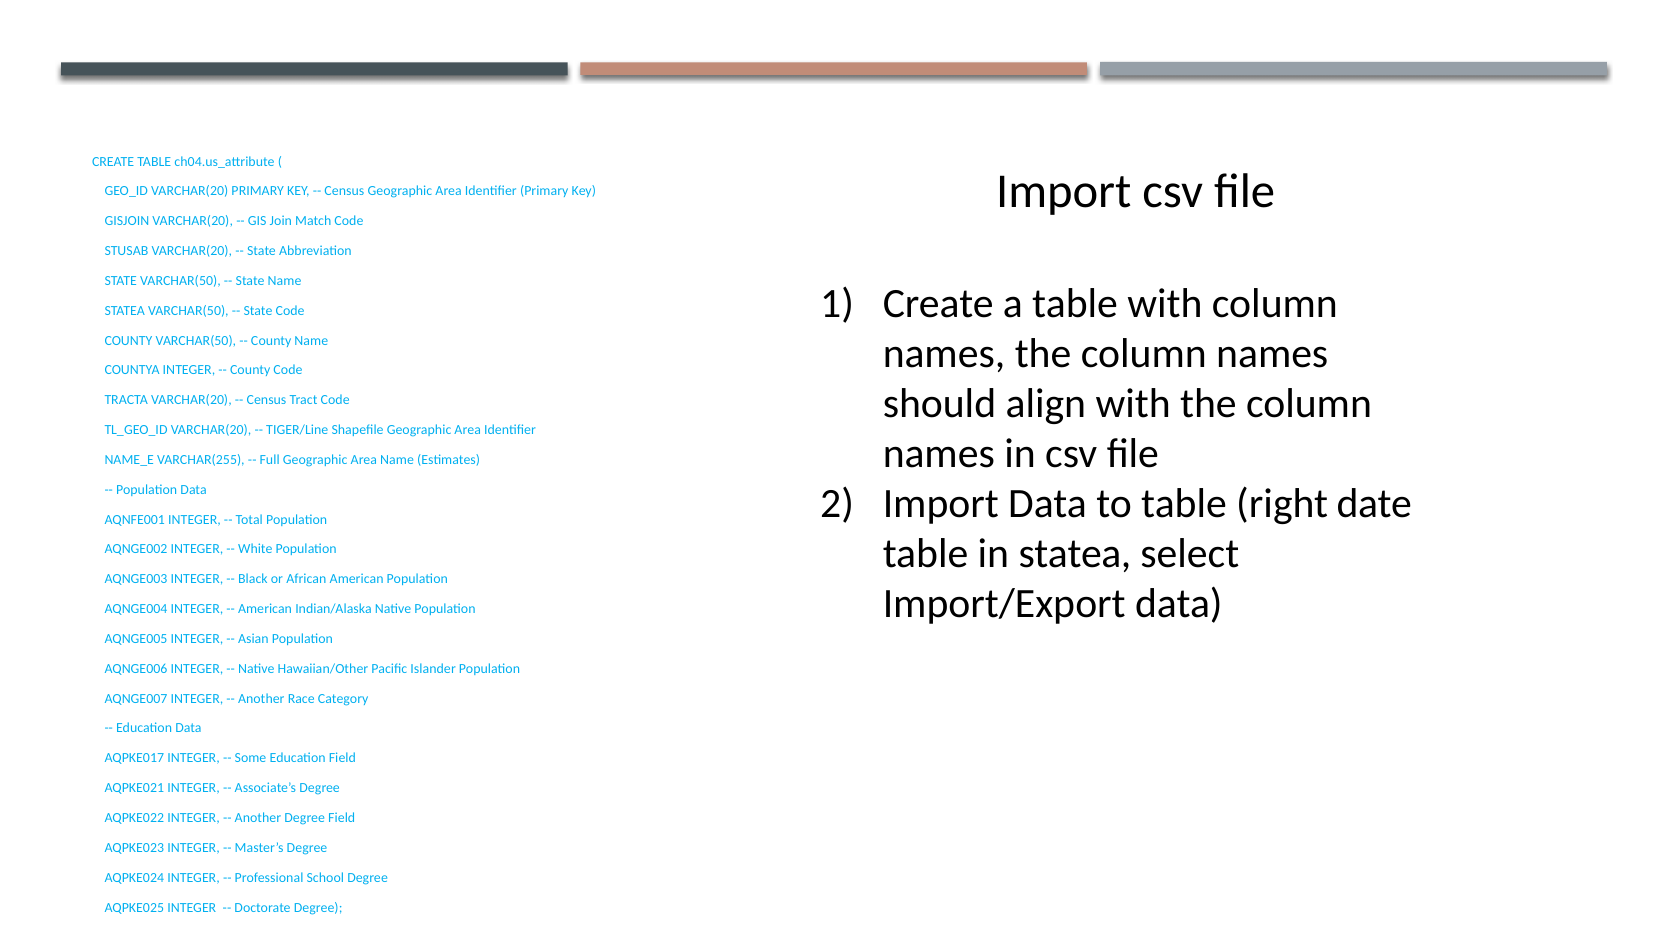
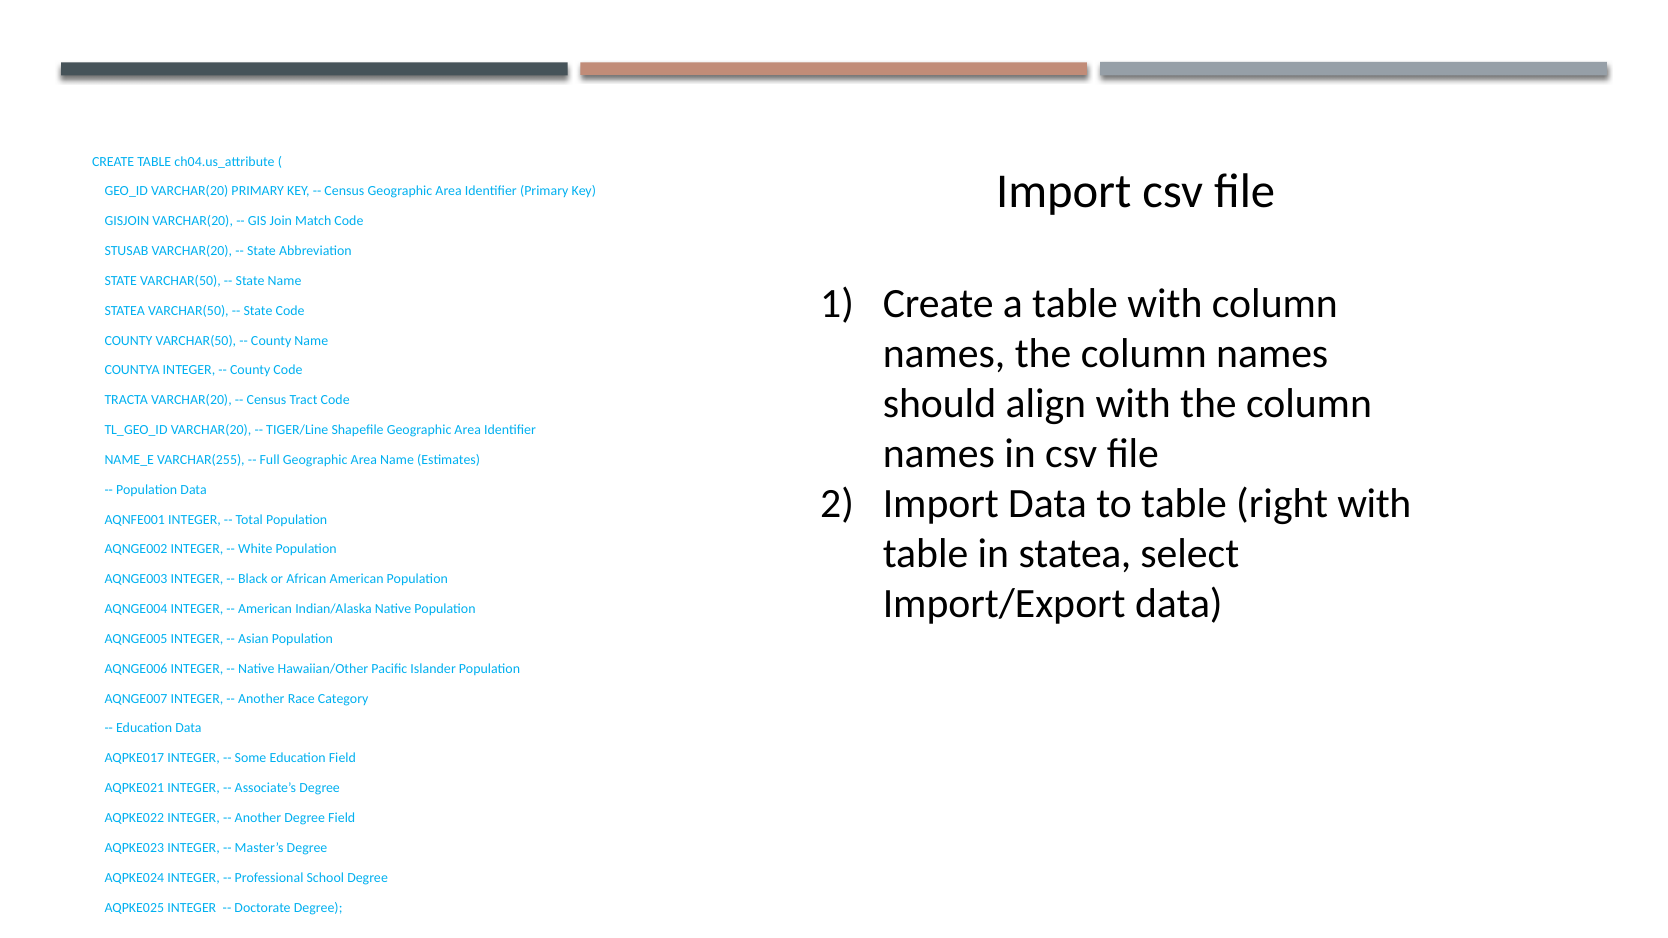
right date: date -> with
